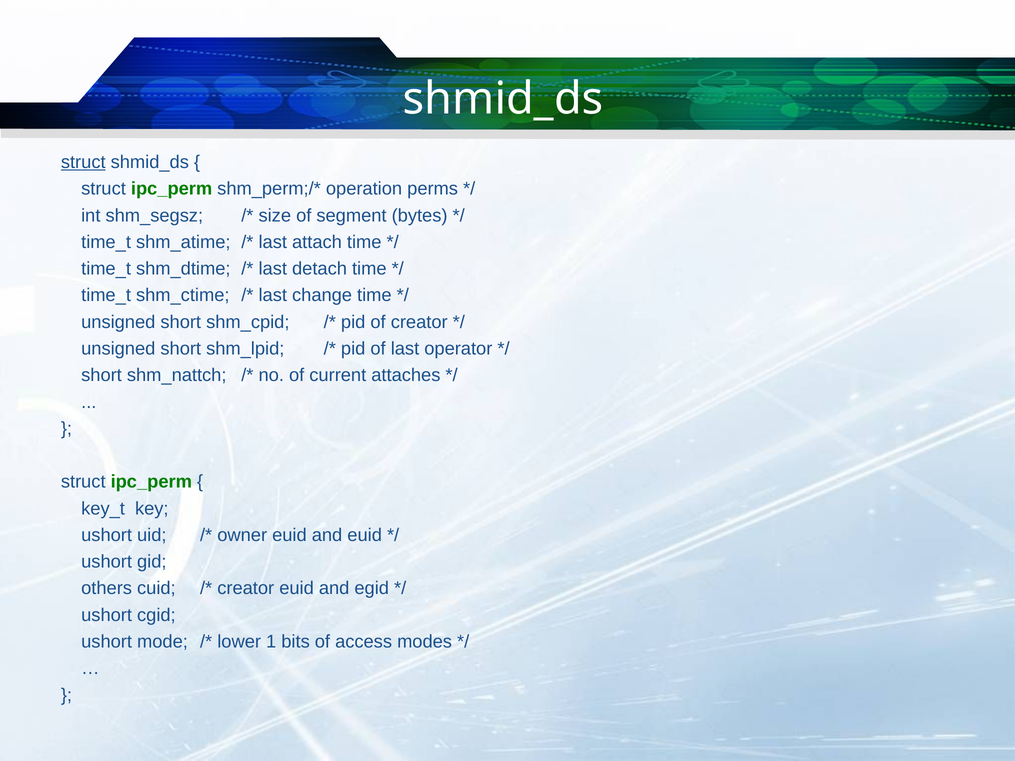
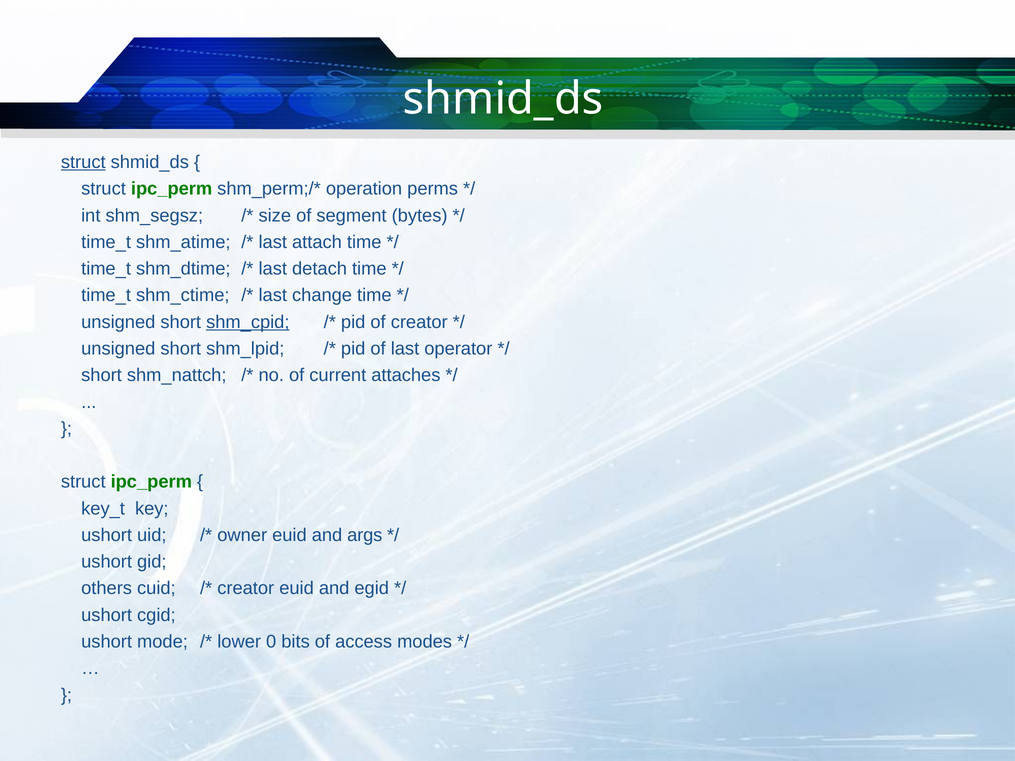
shm_cpid underline: none -> present
and euid: euid -> args
1: 1 -> 0
